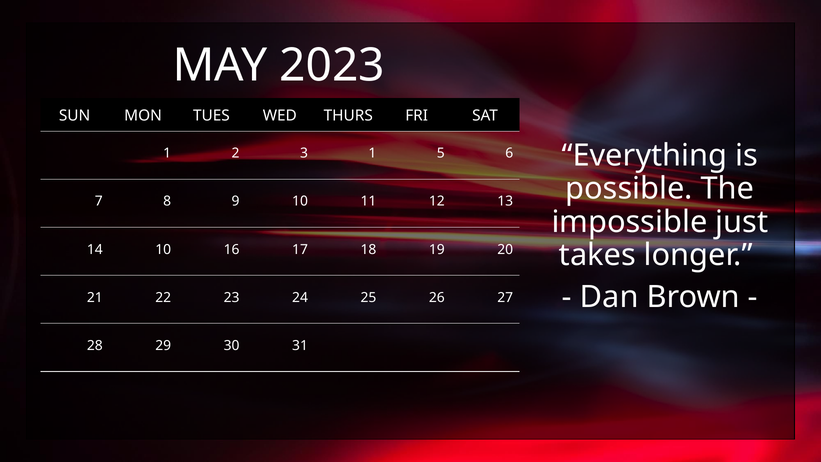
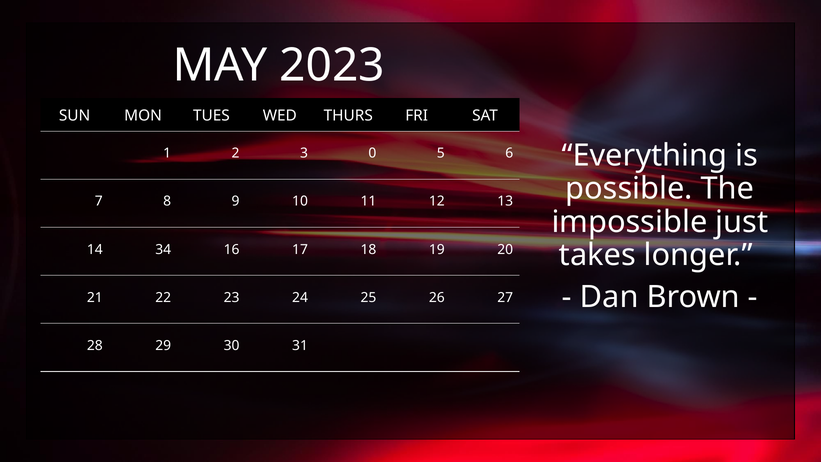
3 1: 1 -> 0
14 10: 10 -> 34
